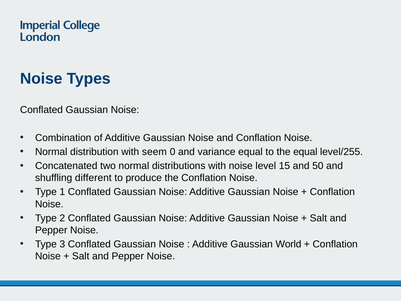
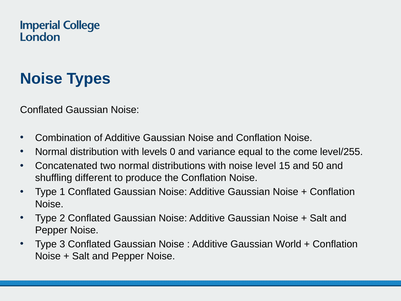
seem: seem -> levels
the equal: equal -> come
